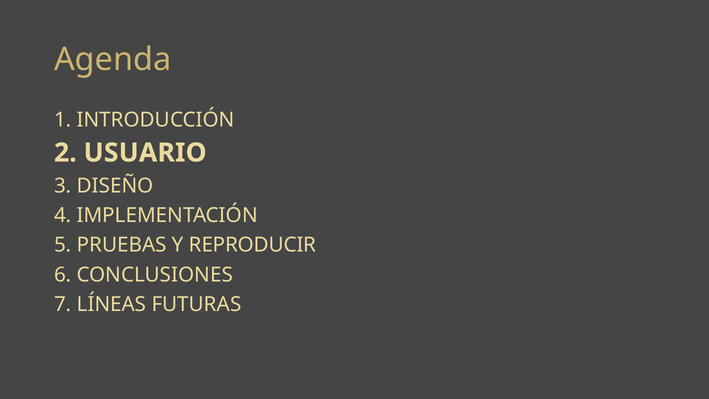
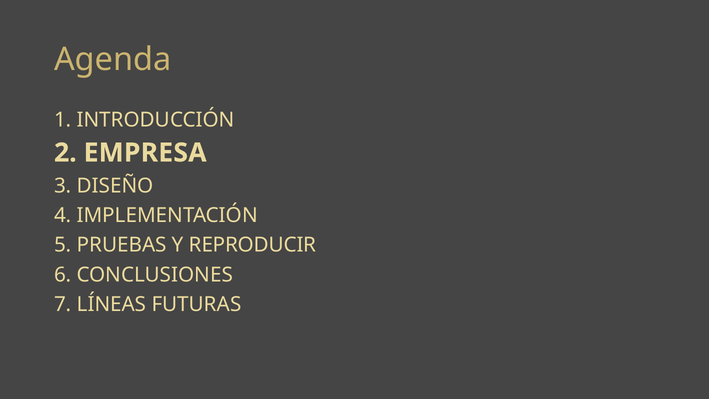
USUARIO: USUARIO -> EMPRESA
